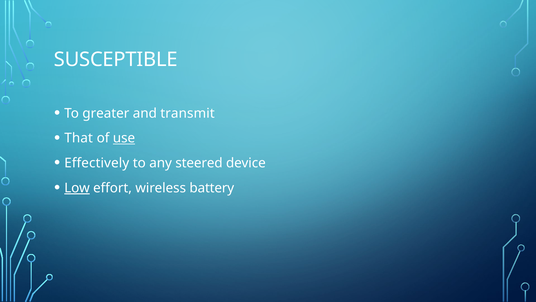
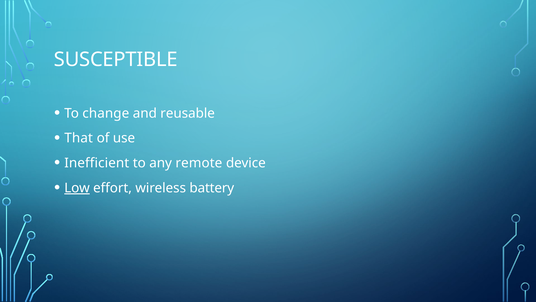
greater: greater -> change
transmit: transmit -> reusable
use underline: present -> none
Effectively: Effectively -> Inefficient
steered: steered -> remote
